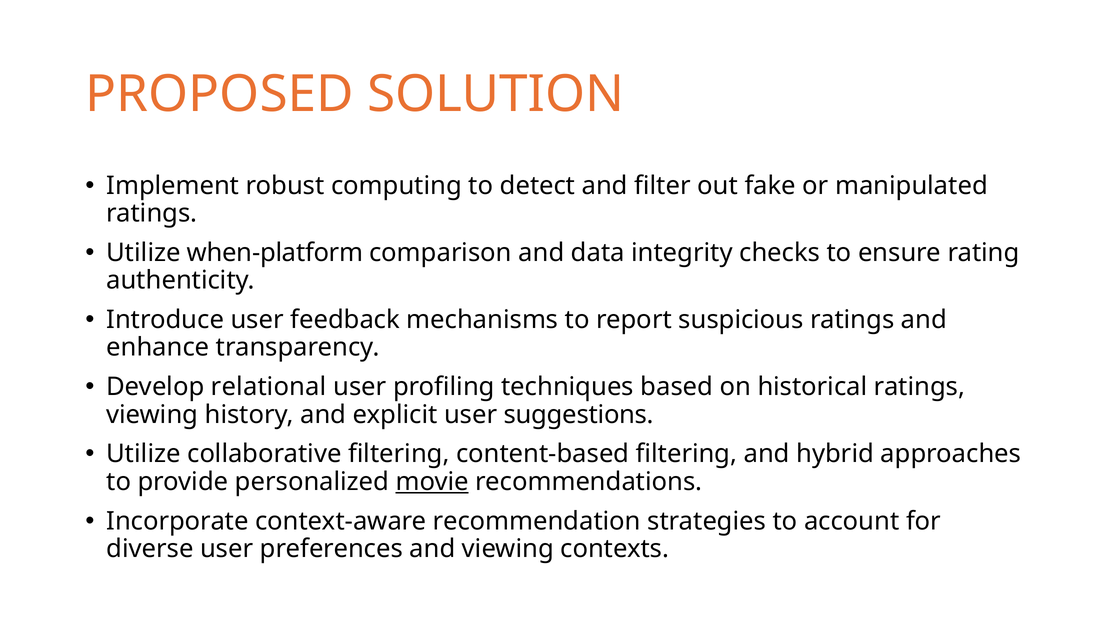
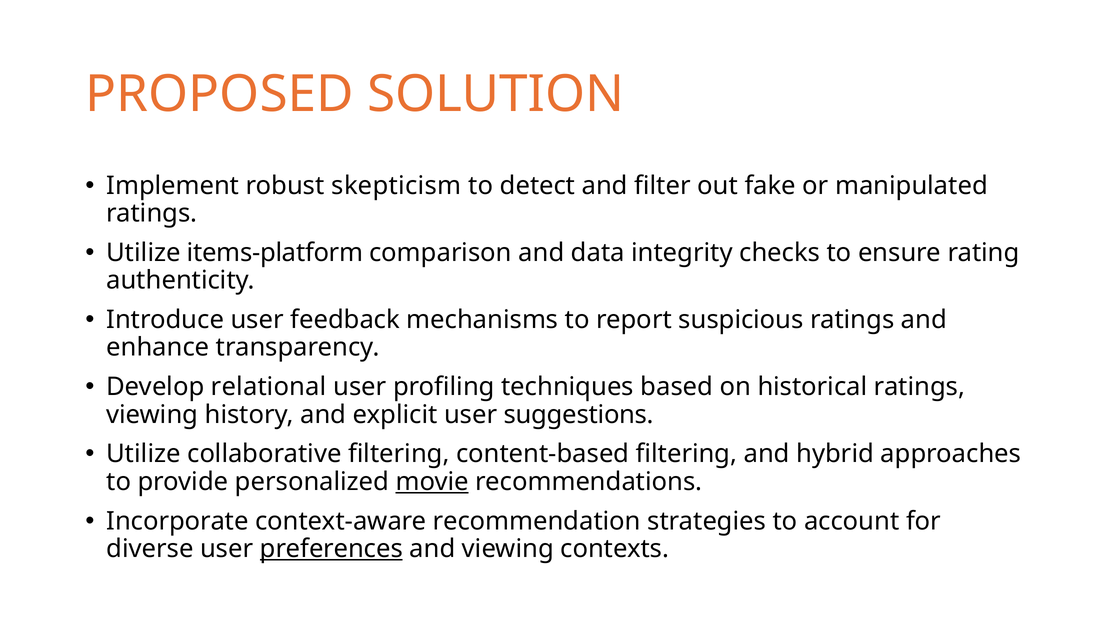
computing: computing -> skepticism
when-platform: when-platform -> items-platform
preferences underline: none -> present
